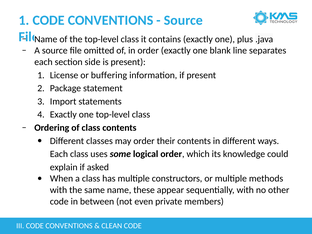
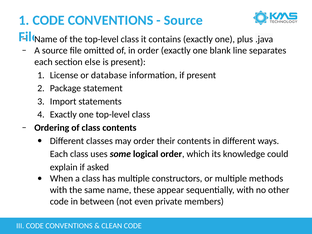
side: side -> else
buffering: buffering -> database
